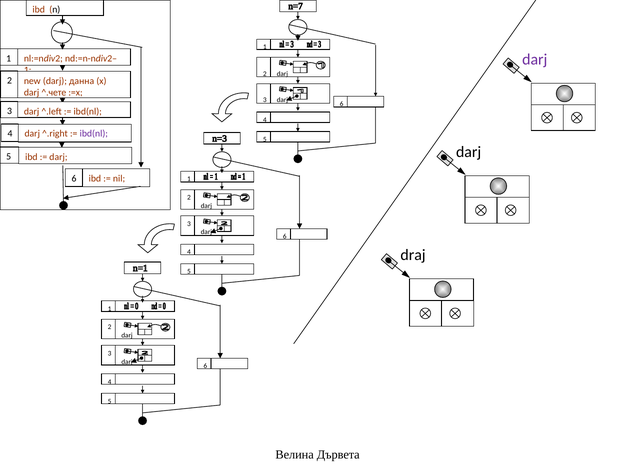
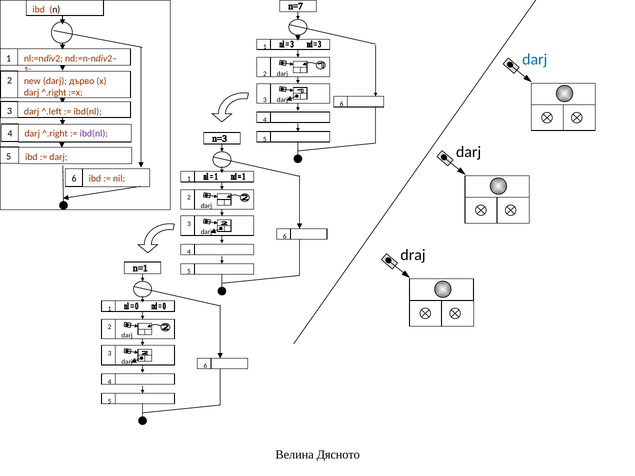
darj at (535, 60) colour: purple -> blue
данна: данна -> дърво
^.чете at (54, 93): ^.чете -> ^.right
Дървета: Дървета -> Дясното
